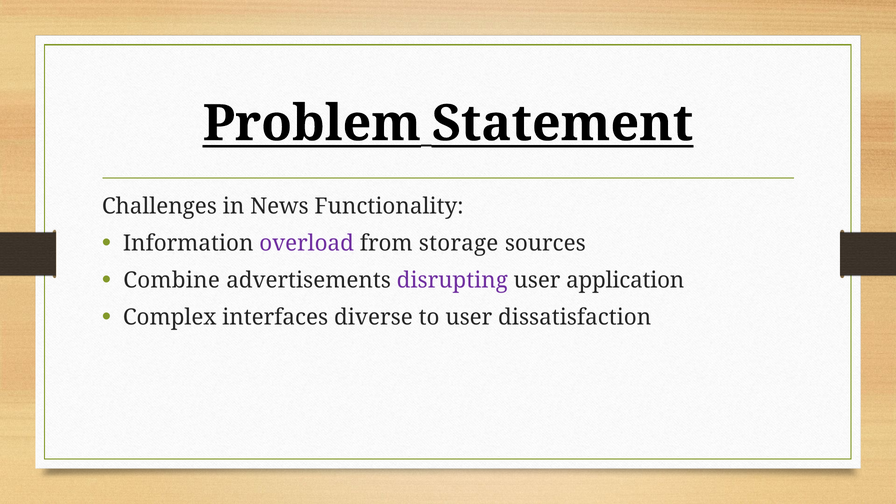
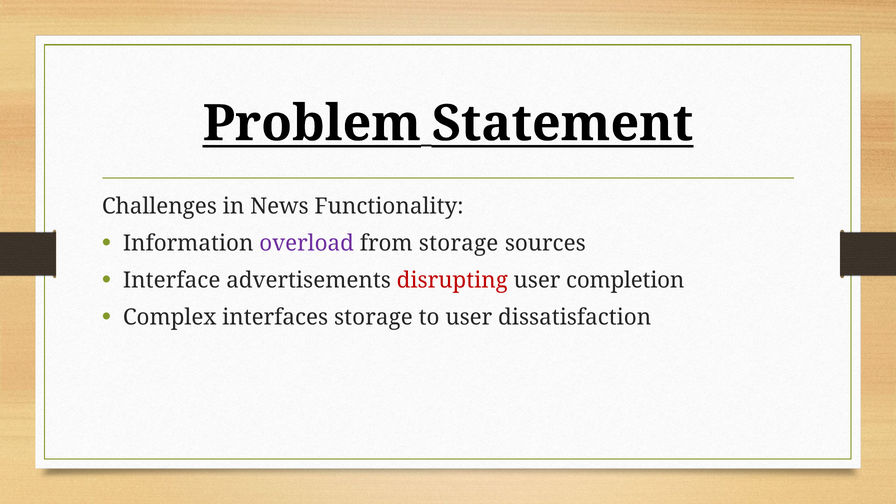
Combine: Combine -> Interface
disrupting colour: purple -> red
application: application -> completion
interfaces diverse: diverse -> storage
